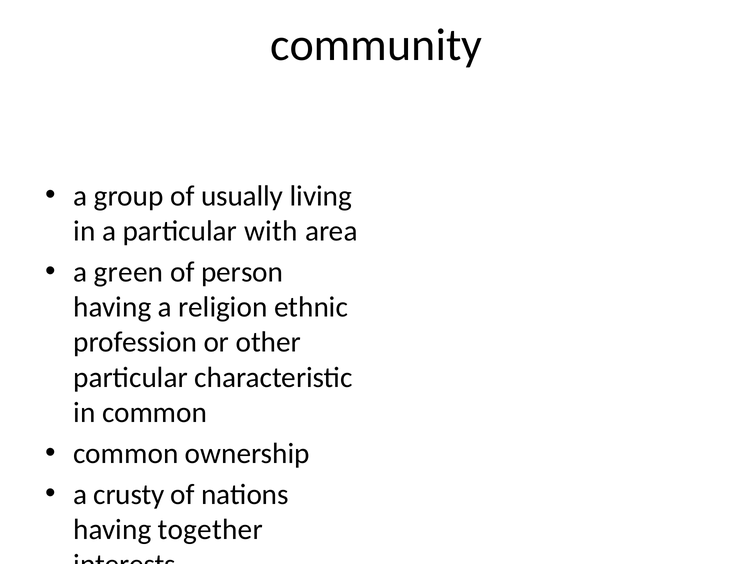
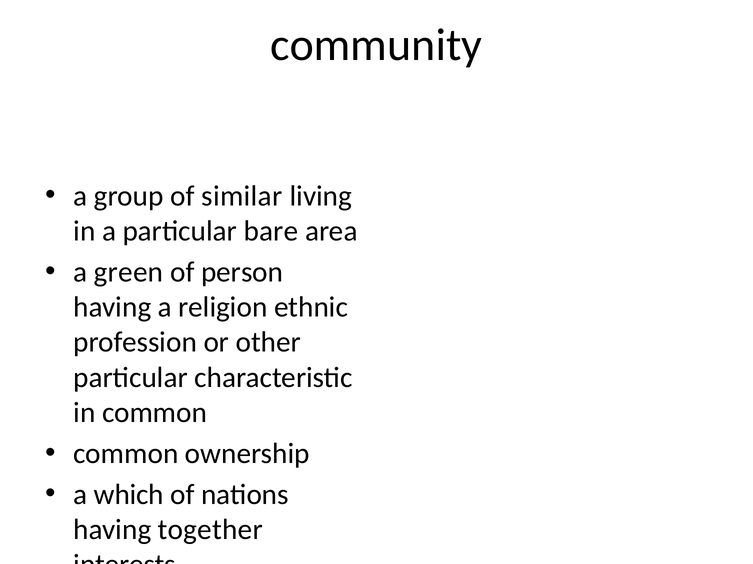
usually: usually -> similar
with: with -> bare
crusty: crusty -> which
